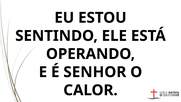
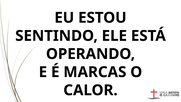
SENHOR: SENHOR -> MARCAS
